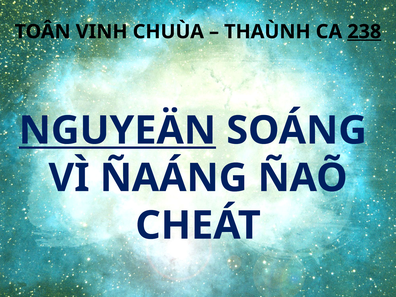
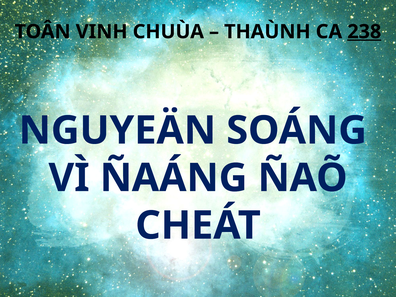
NGUYEÄN underline: present -> none
